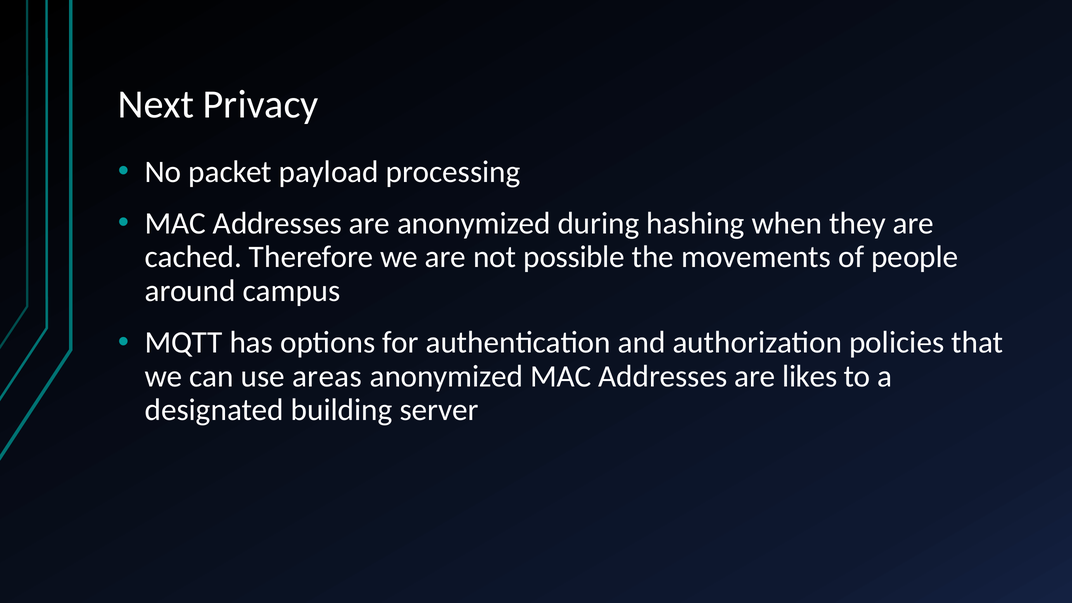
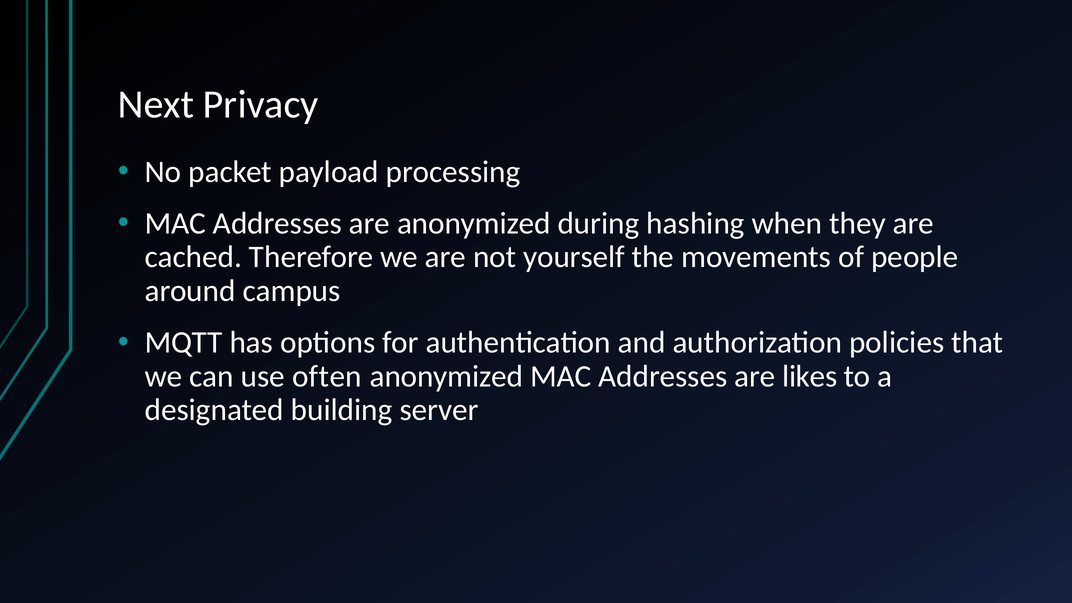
possible: possible -> yourself
areas: areas -> often
